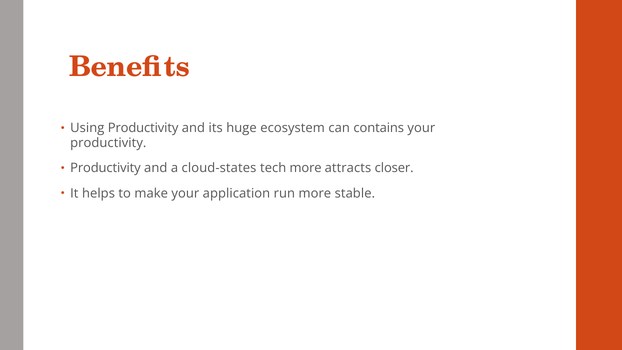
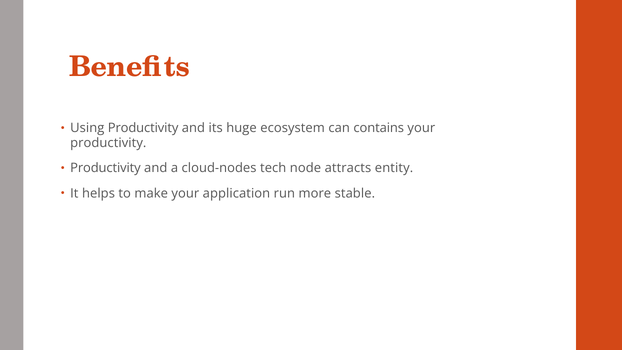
cloud-states: cloud-states -> cloud-nodes
tech more: more -> node
closer: closer -> entity
